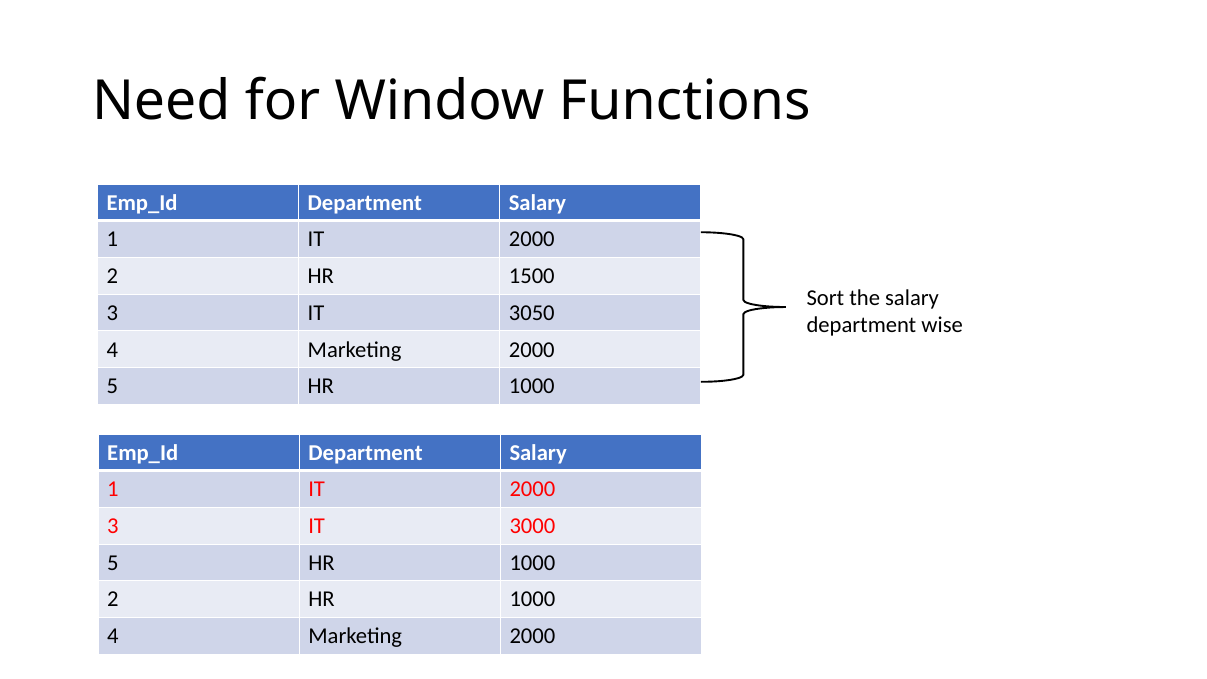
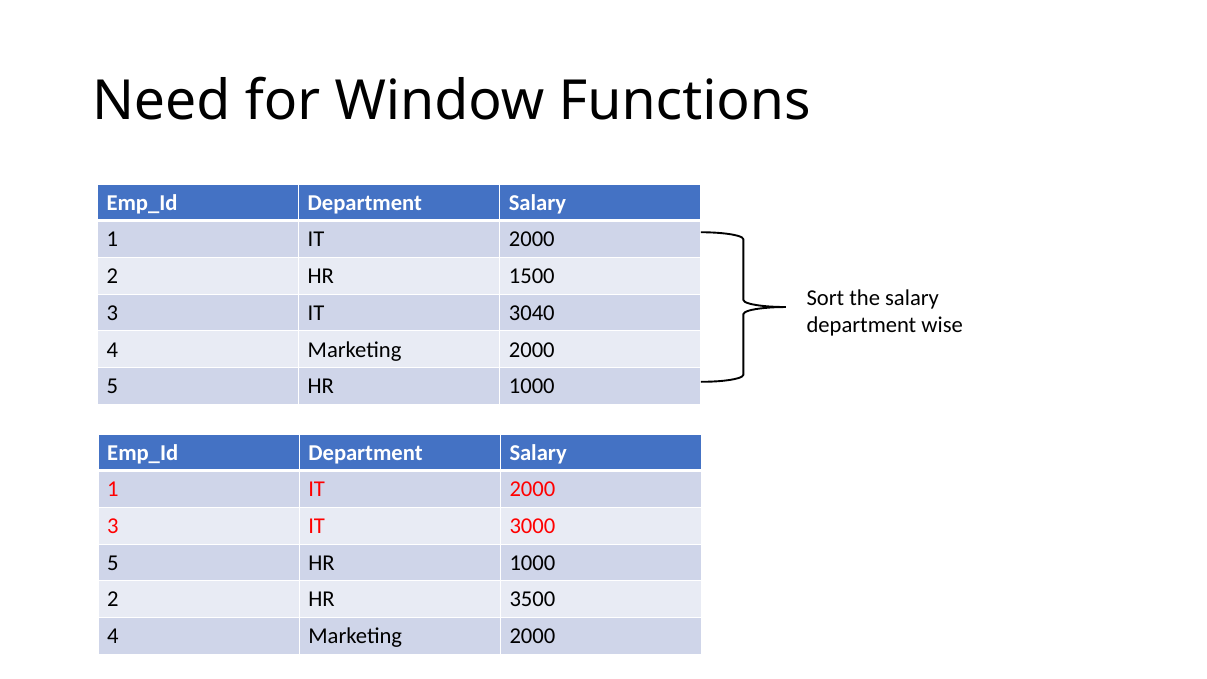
3050: 3050 -> 3040
2 HR 1000: 1000 -> 3500
